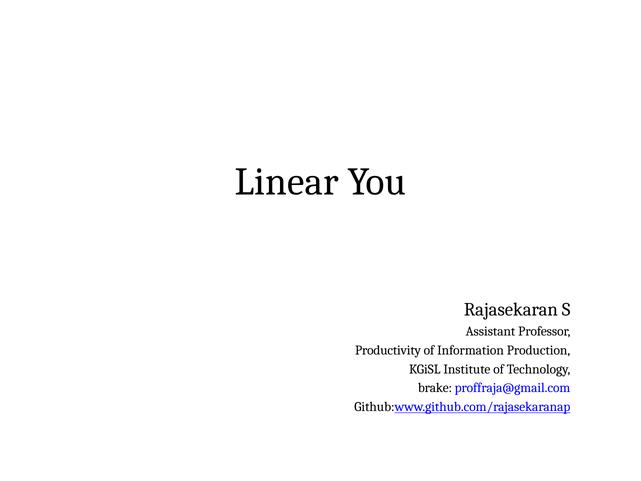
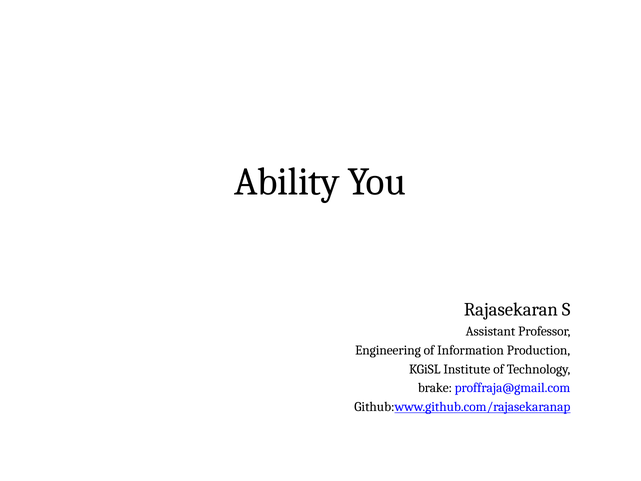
Linear: Linear -> Ability
Productivity: Productivity -> Engineering
